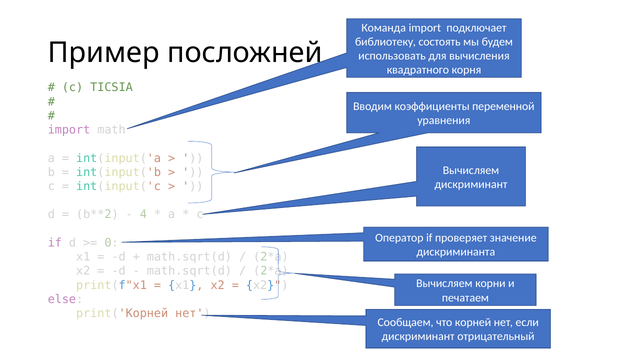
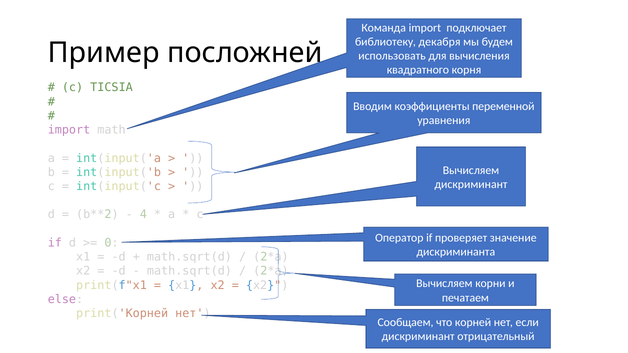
состоять: состоять -> декабря
